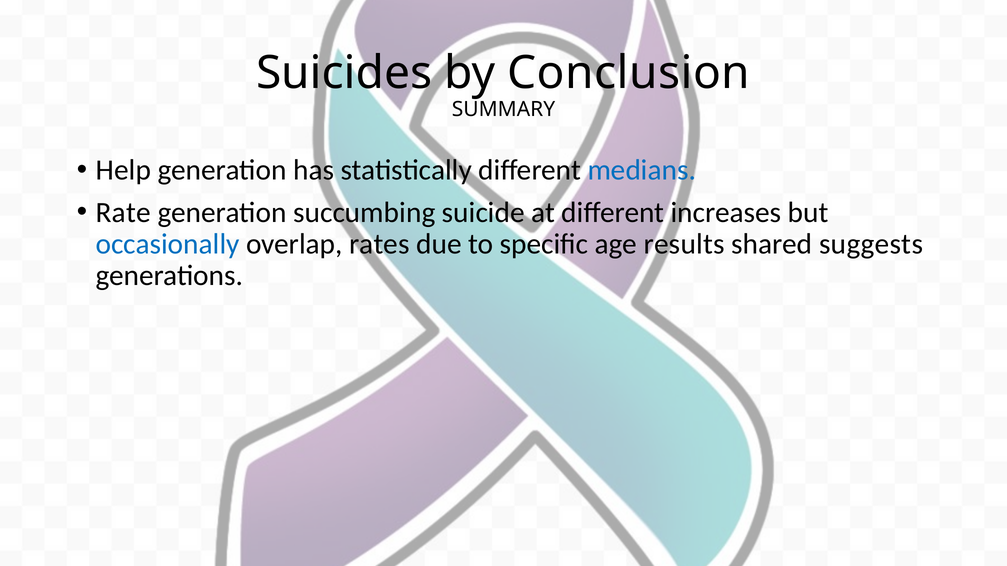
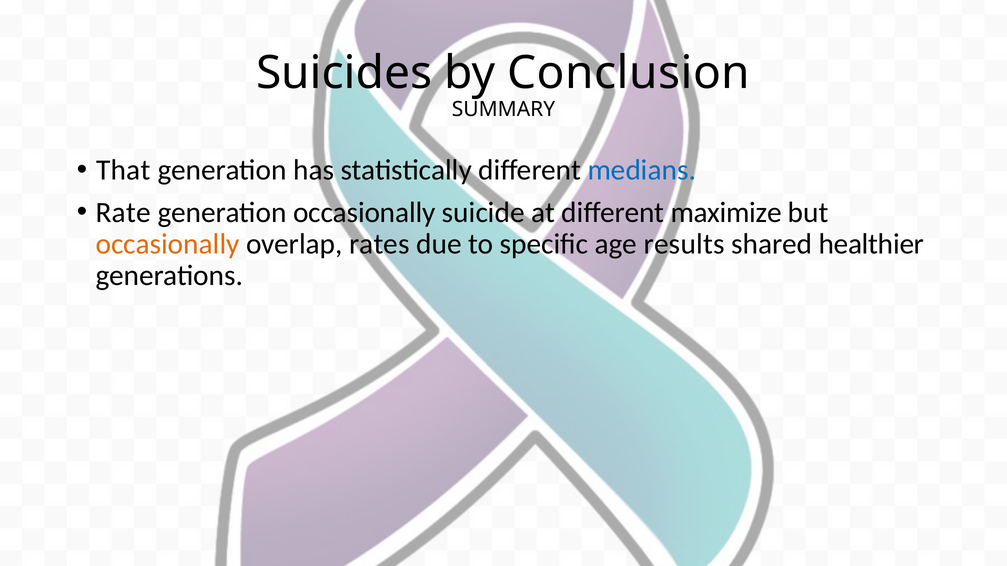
Help: Help -> That
generation succumbing: succumbing -> occasionally
increases: increases -> maximize
occasionally at (168, 244) colour: blue -> orange
suggests: suggests -> healthier
